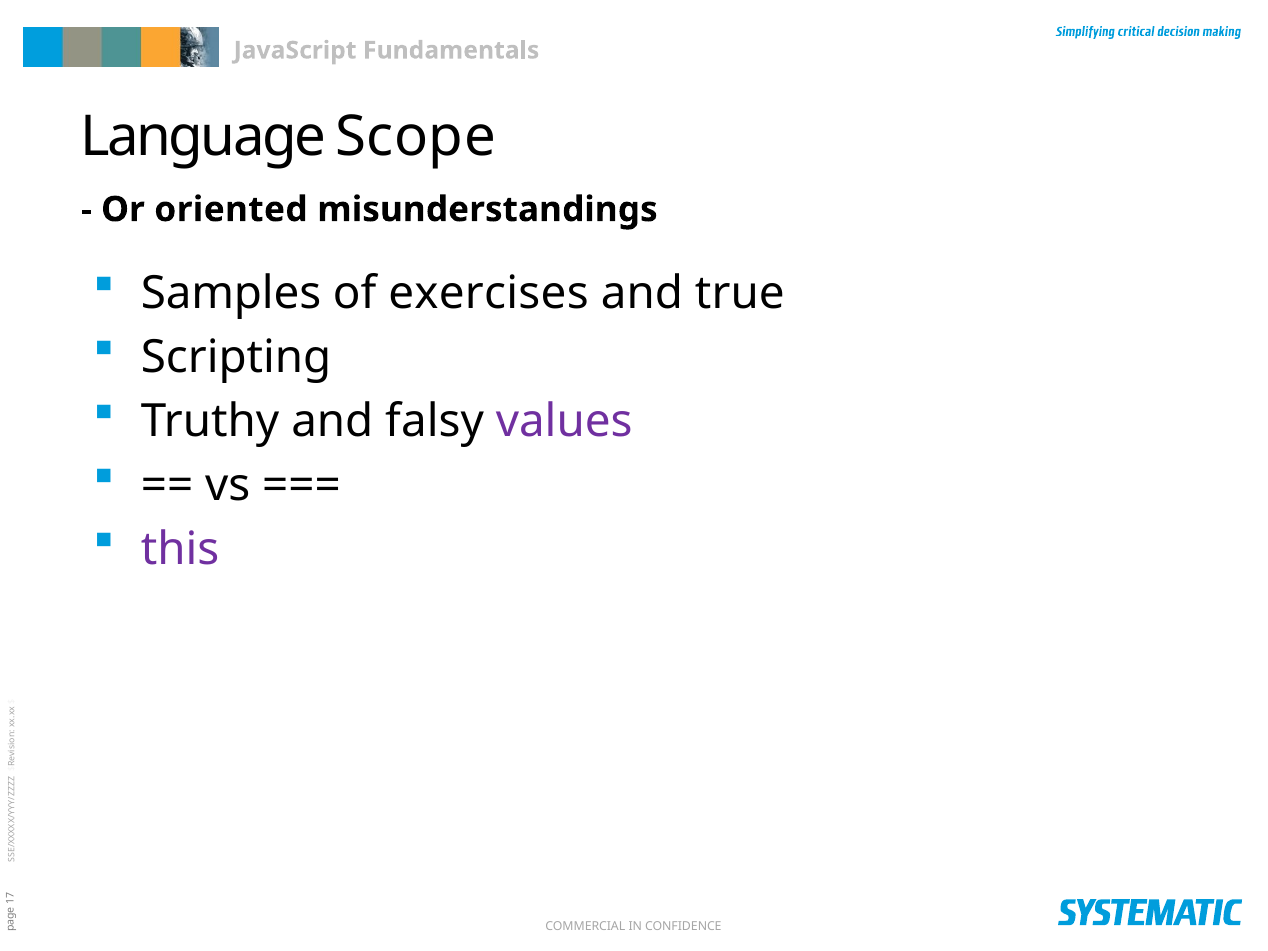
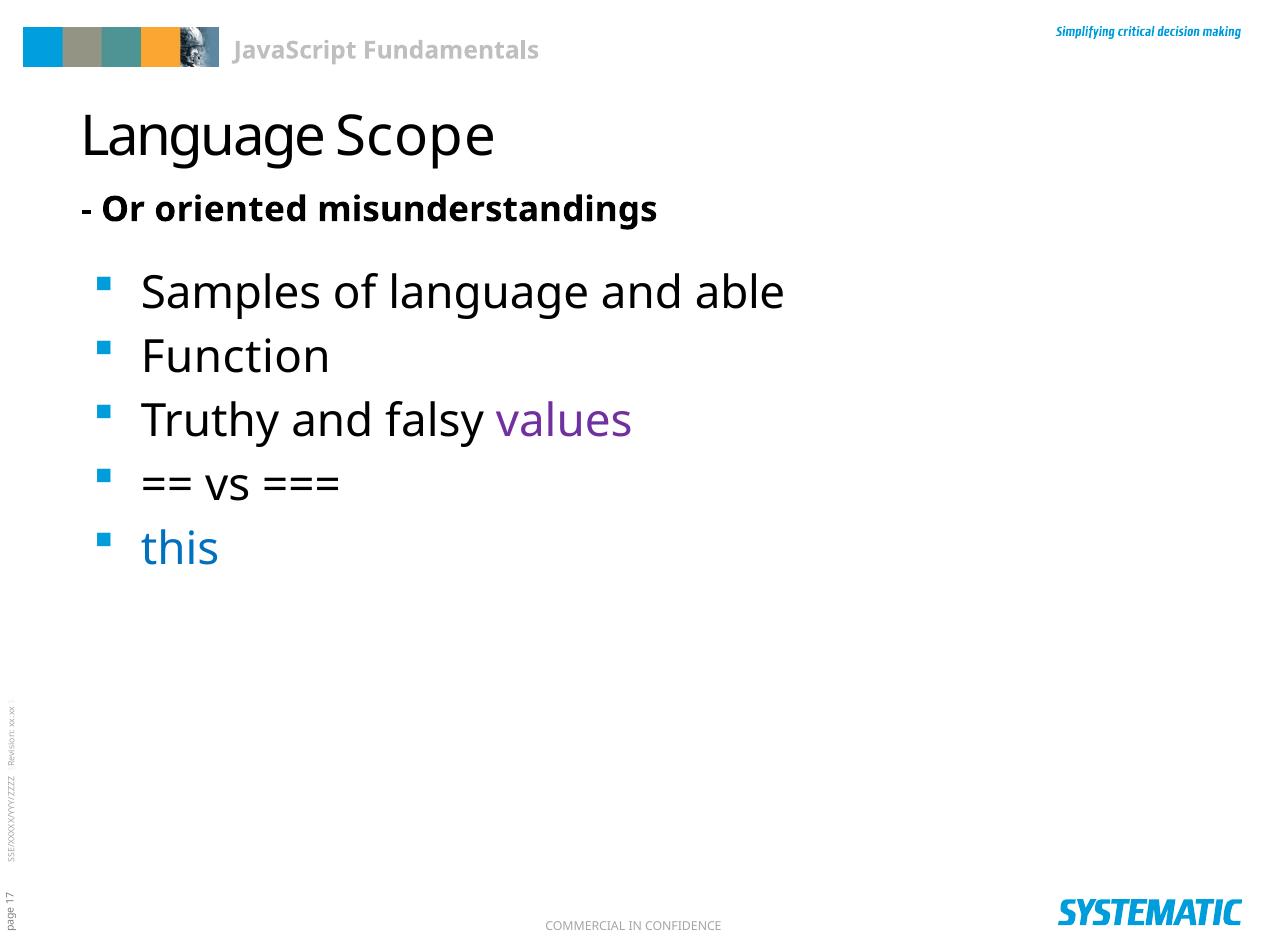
of exercises: exercises -> language
true: true -> able
Scripting: Scripting -> Function
this colour: purple -> blue
